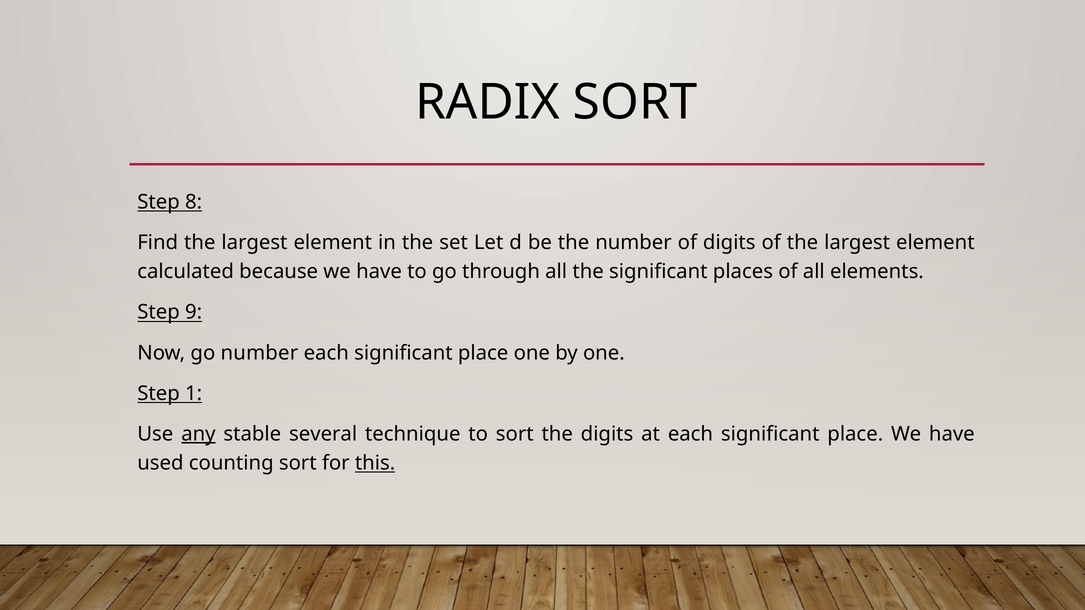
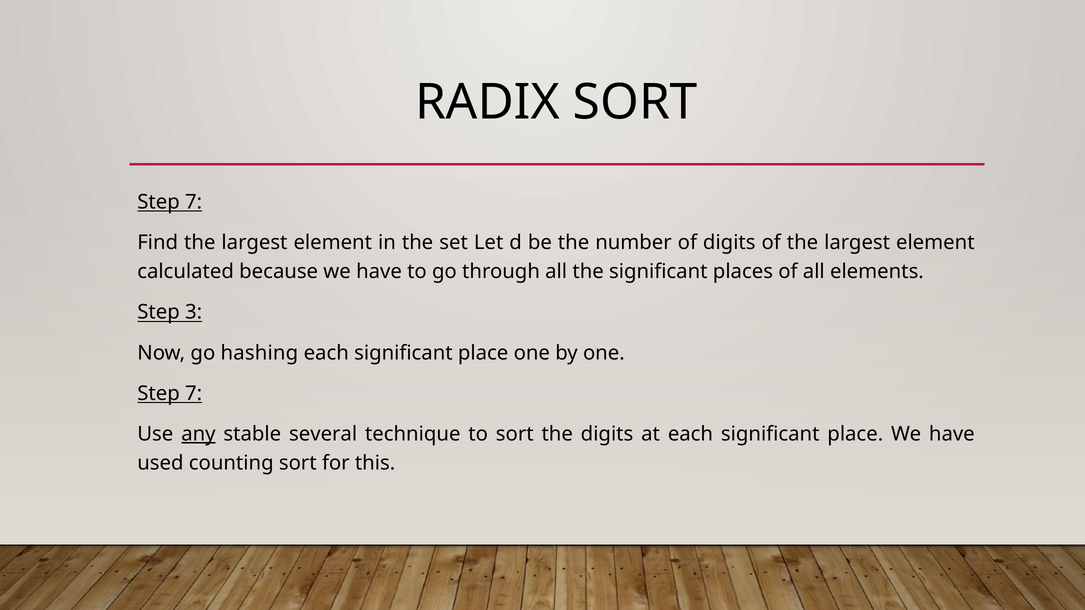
8 at (194, 202): 8 -> 7
9: 9 -> 3
go number: number -> hashing
1 at (194, 394): 1 -> 7
this underline: present -> none
